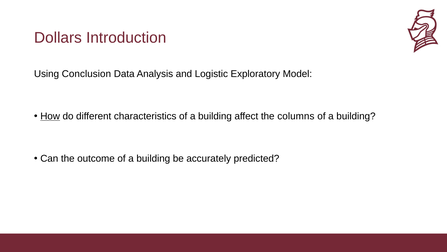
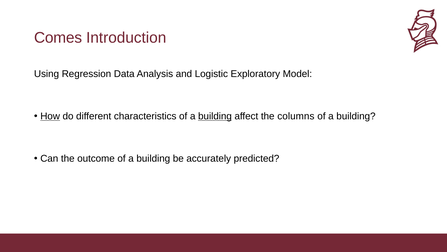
Dollars: Dollars -> Comes
Conclusion: Conclusion -> Regression
building at (215, 116) underline: none -> present
